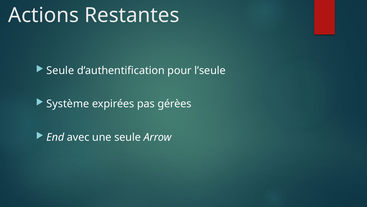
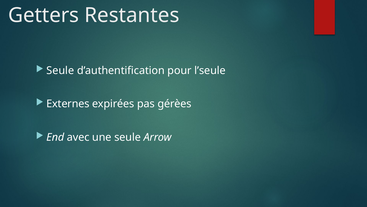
Actions: Actions -> Getters
Système: Système -> Externes
